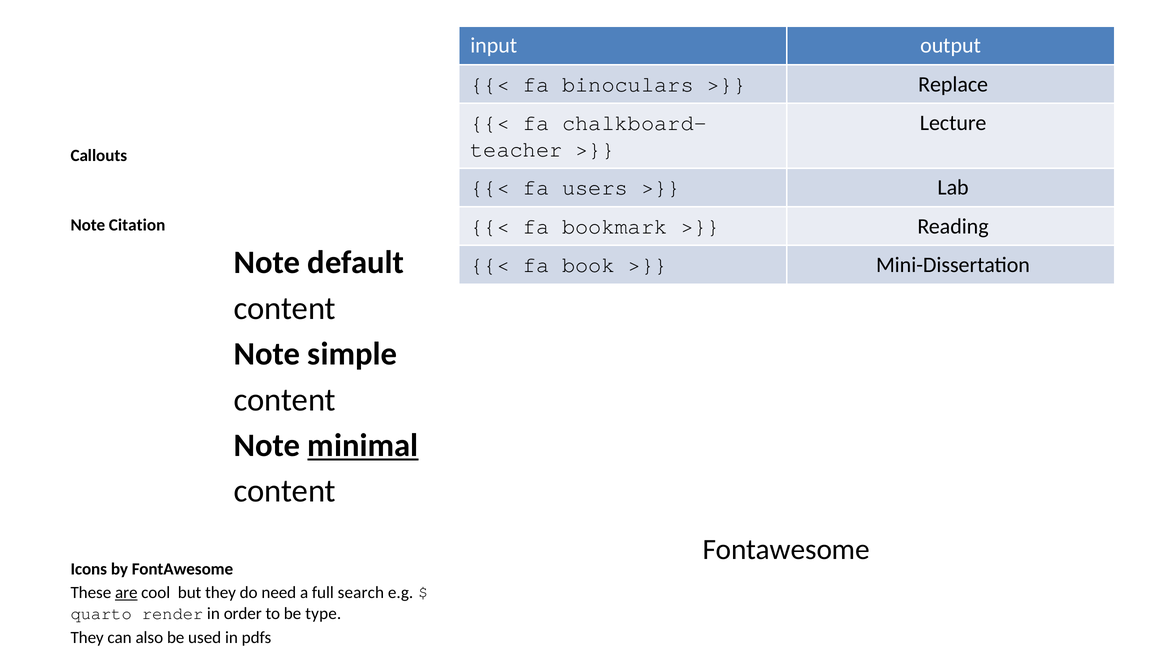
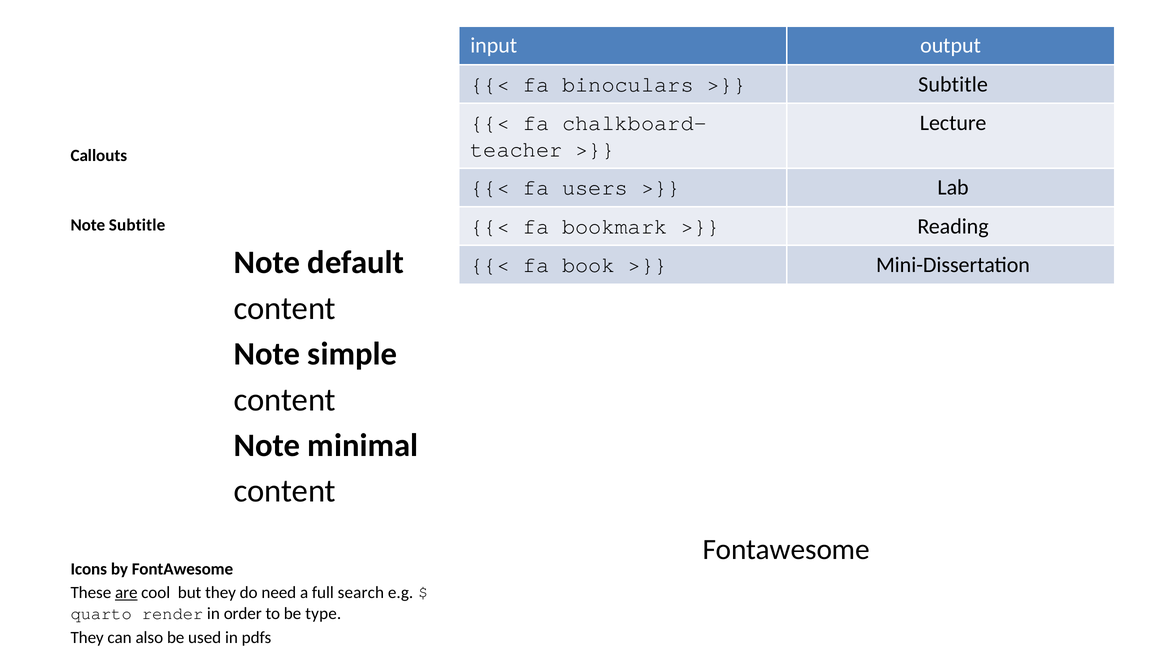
Replace at (953, 84): Replace -> Subtitle
Note Citation: Citation -> Subtitle
minimal underline: present -> none
